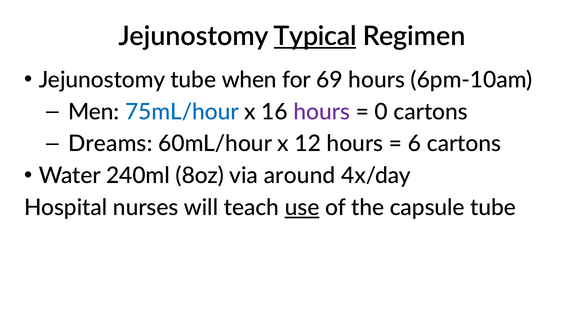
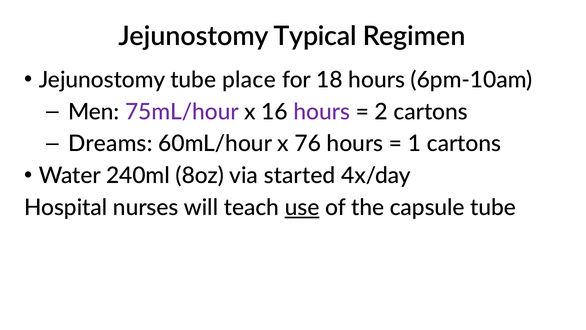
Typical underline: present -> none
when: when -> place
69: 69 -> 18
75mL/hour colour: blue -> purple
0: 0 -> 2
12: 12 -> 76
6: 6 -> 1
around: around -> started
